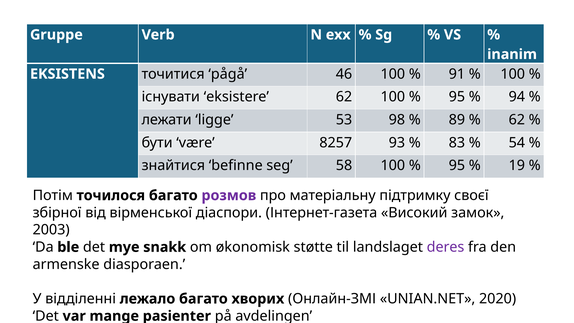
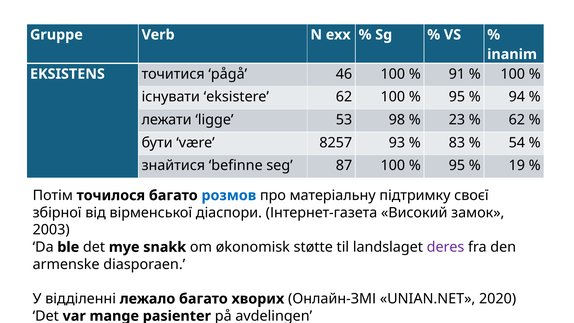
89: 89 -> 23
58: 58 -> 87
розмов colour: purple -> blue
